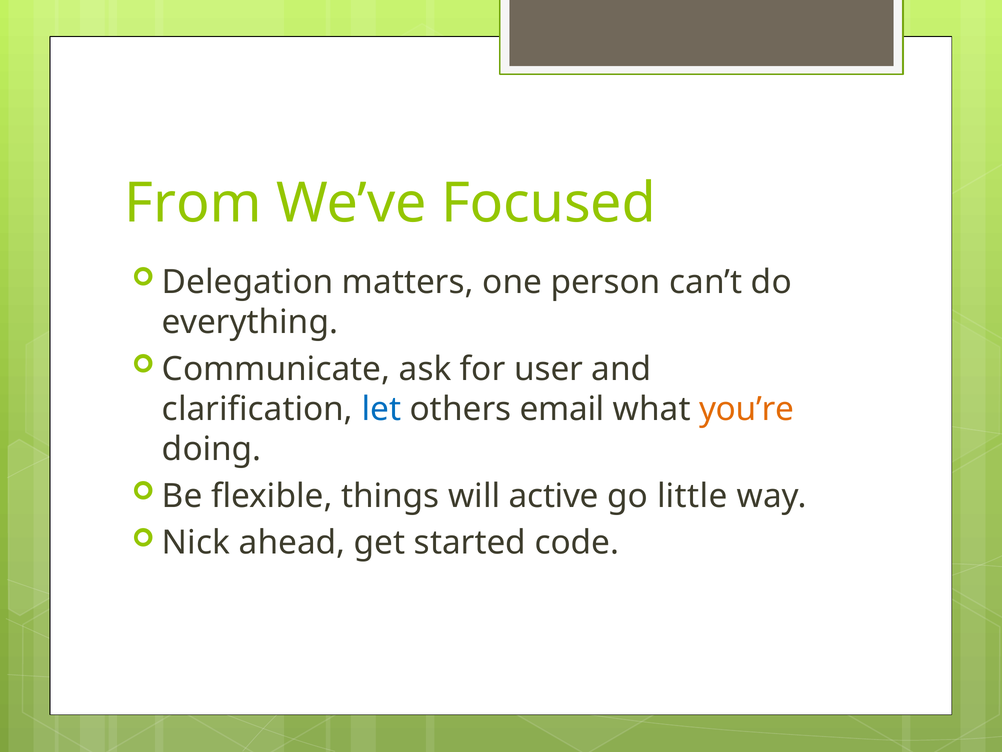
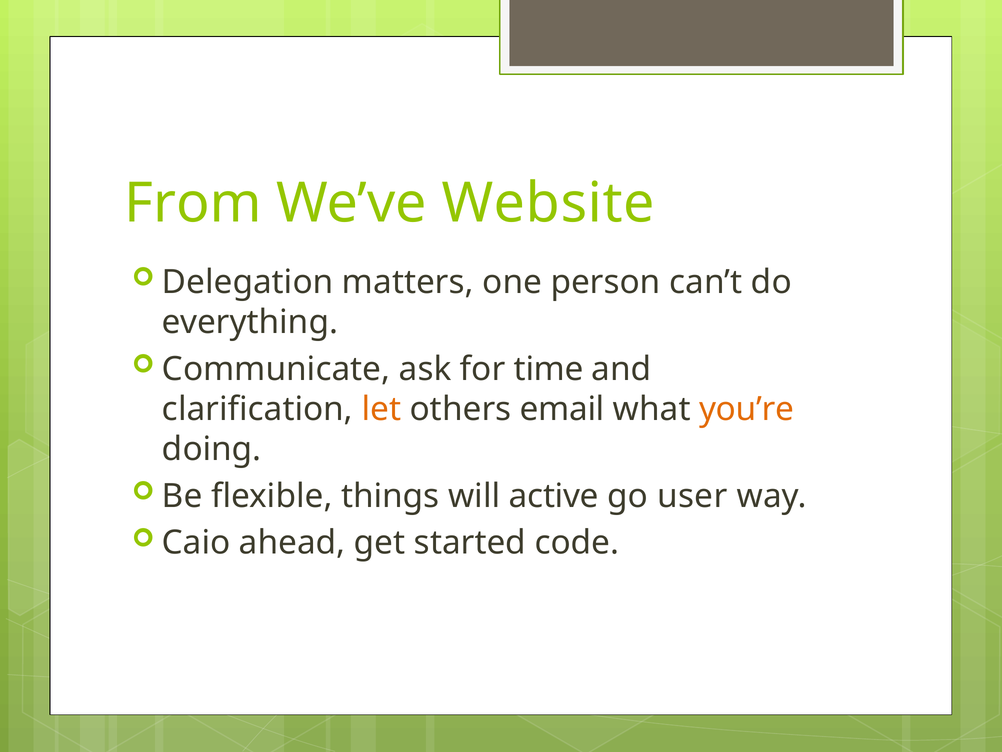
Focused: Focused -> Website
user: user -> time
let colour: blue -> orange
little: little -> user
Nick: Nick -> Caio
